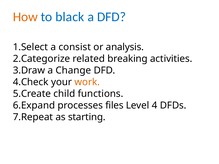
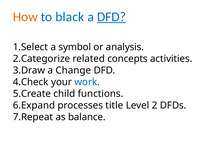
DFD at (111, 17) underline: none -> present
consist: consist -> symbol
breaking: breaking -> concepts
work colour: orange -> blue
files: files -> title
4: 4 -> 2
starting: starting -> balance
